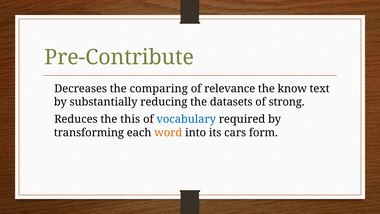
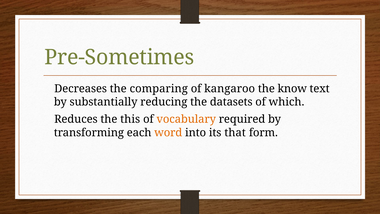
Pre-Contribute: Pre-Contribute -> Pre-Sometimes
relevance: relevance -> kangaroo
strong: strong -> which
vocabulary colour: blue -> orange
cars: cars -> that
